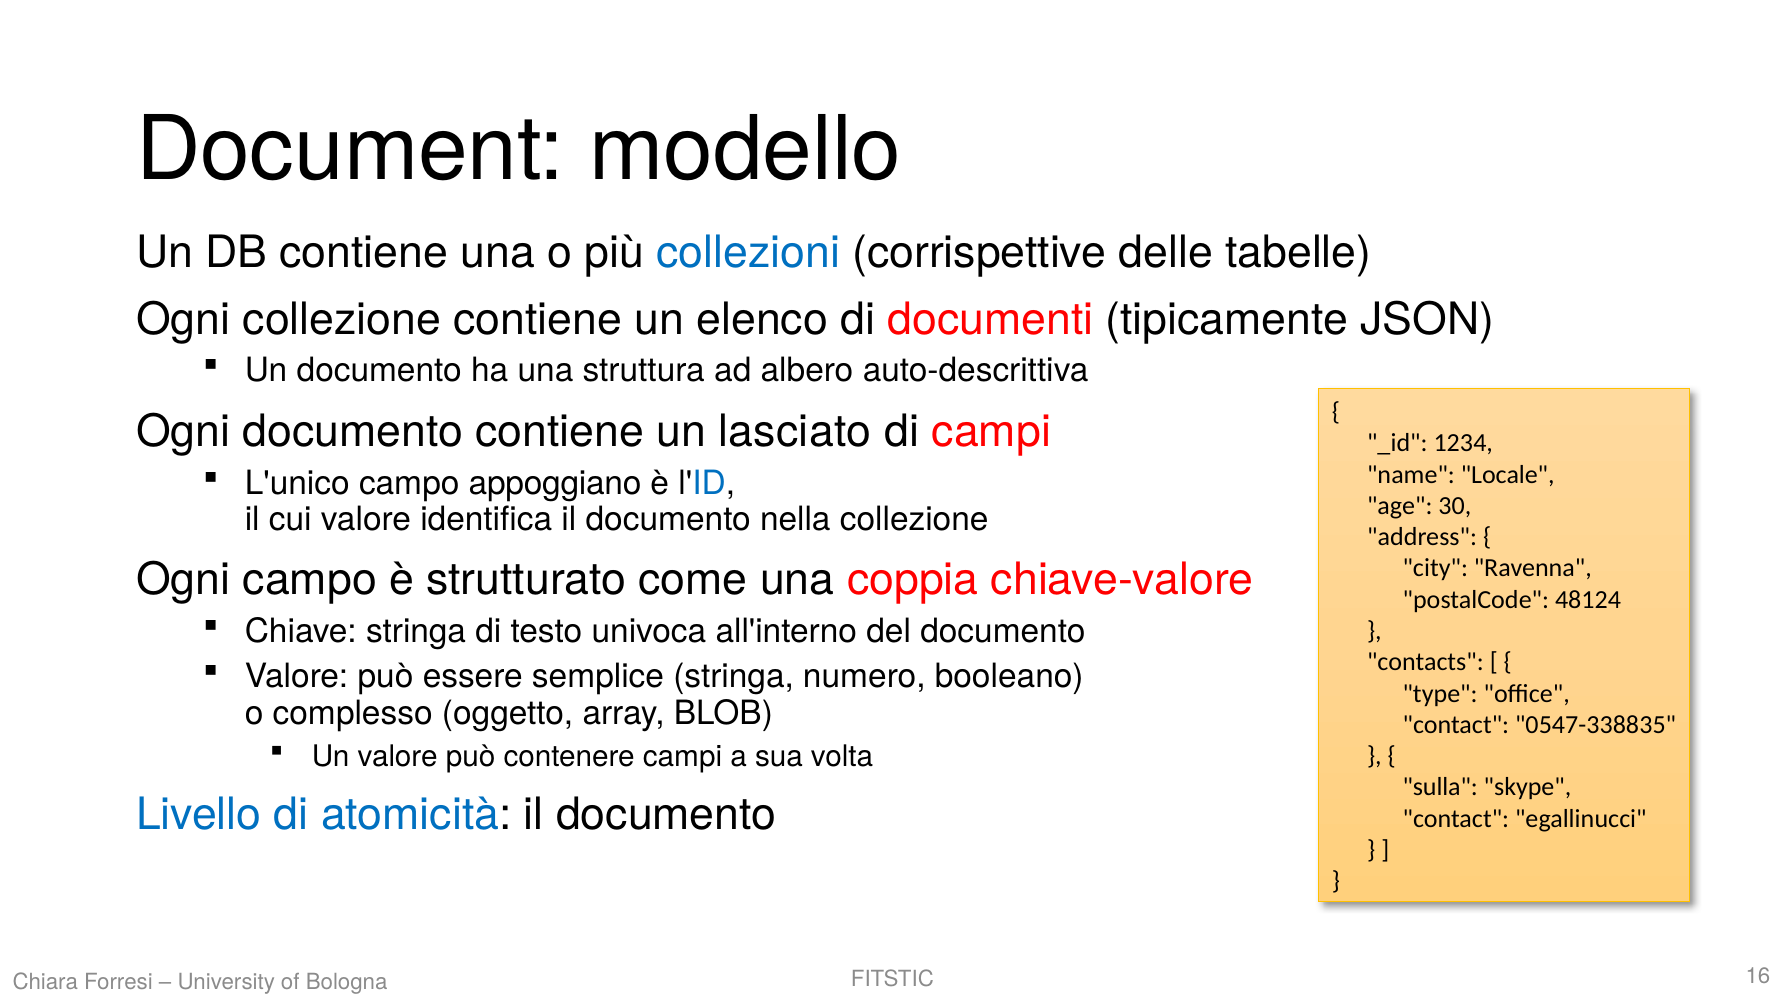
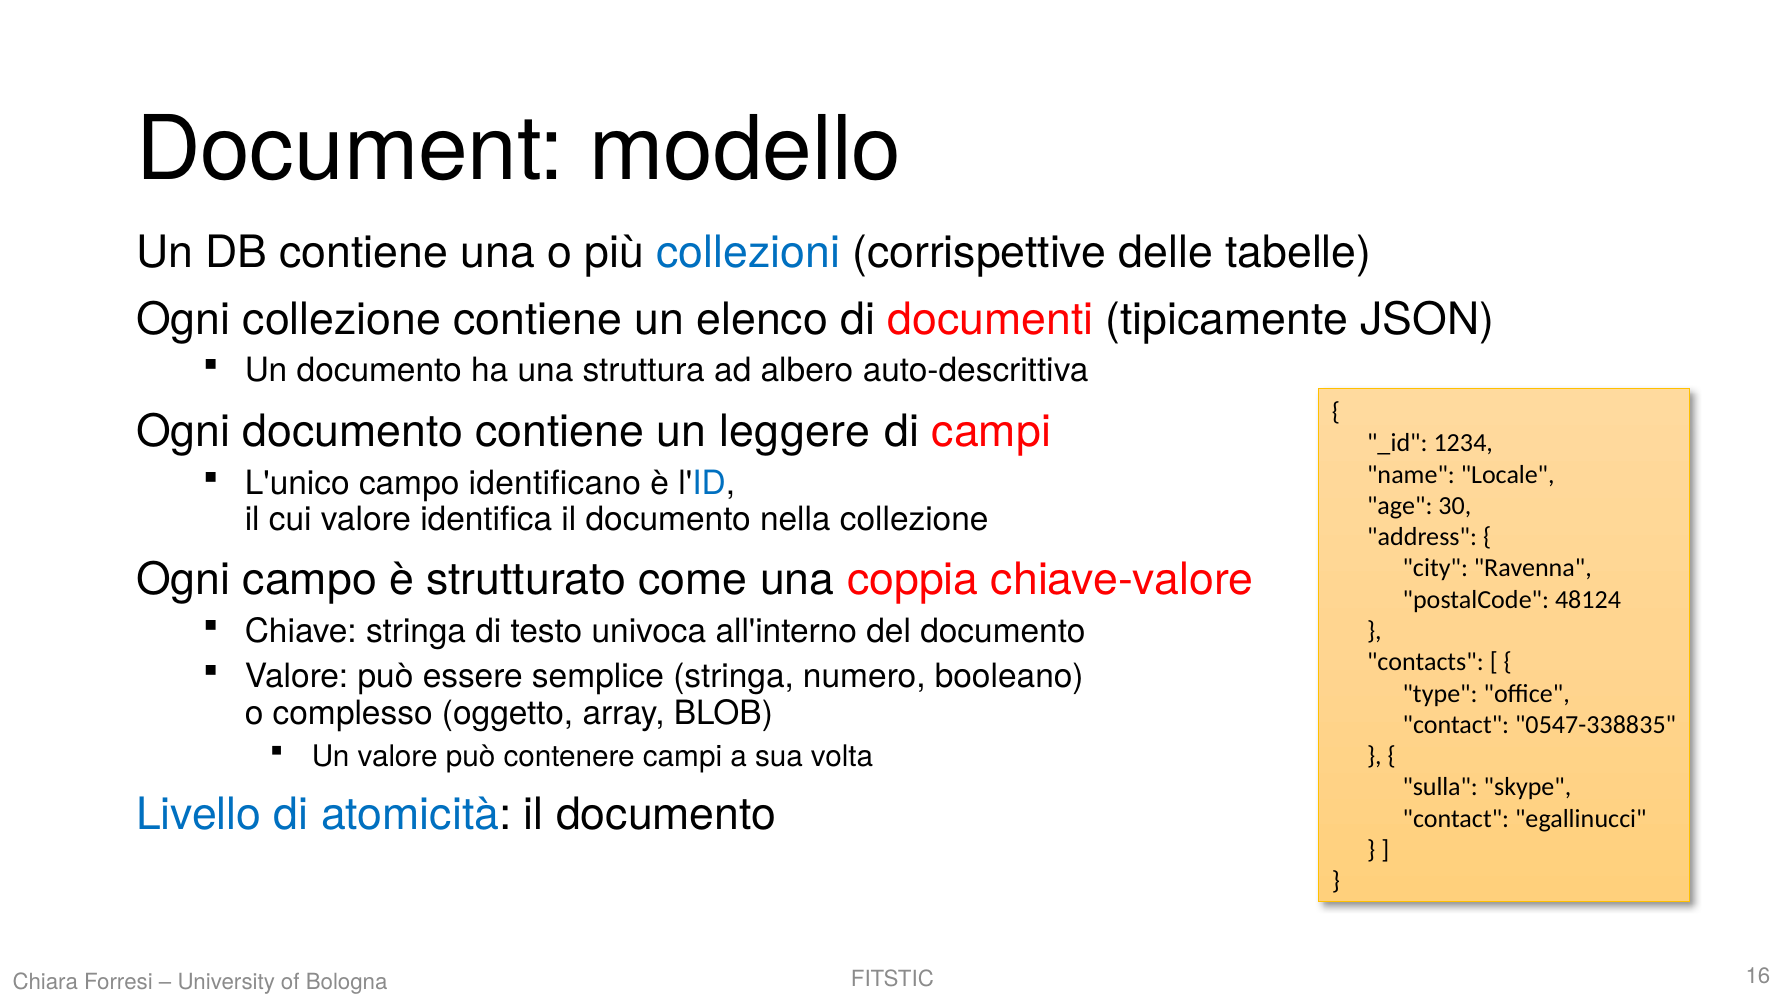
lasciato: lasciato -> leggere
appoggiano: appoggiano -> identificano
